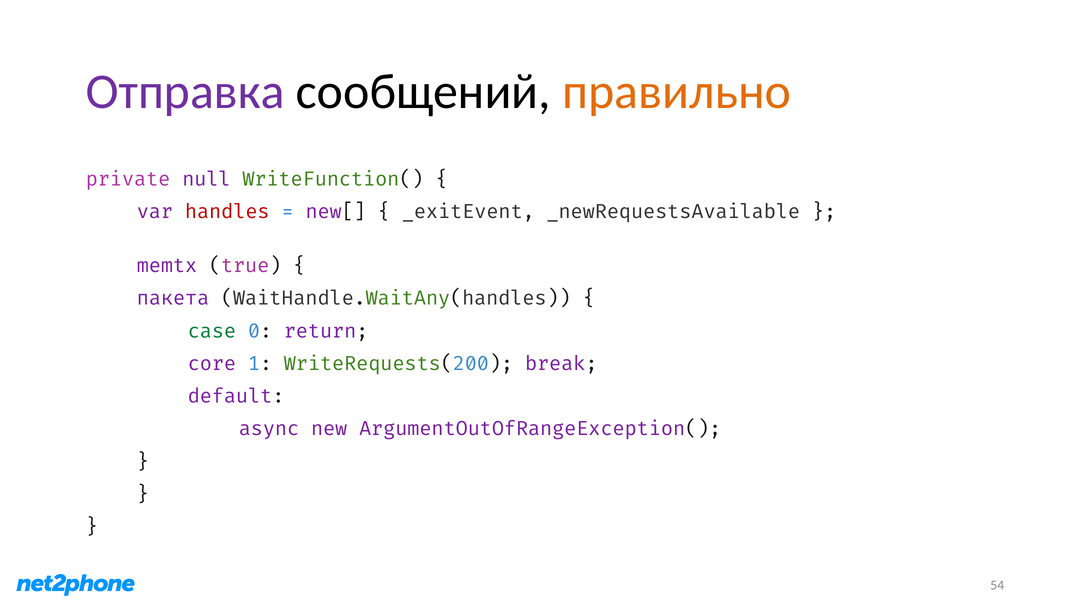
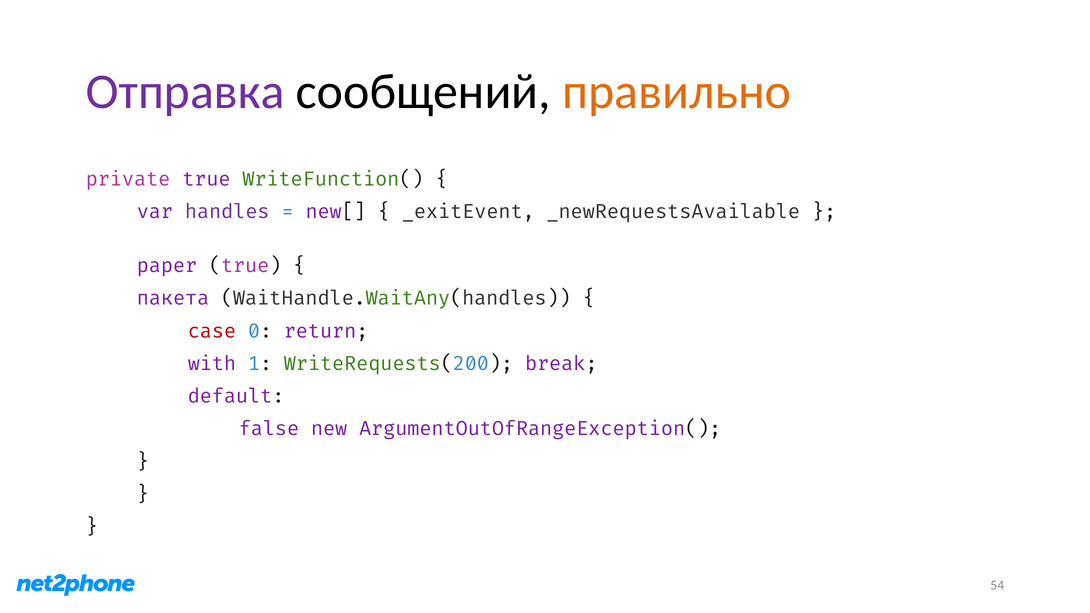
private null: null -> true
handles colour: red -> purple
memtx: memtx -> paper
case colour: green -> red
core: core -> with
async: async -> false
